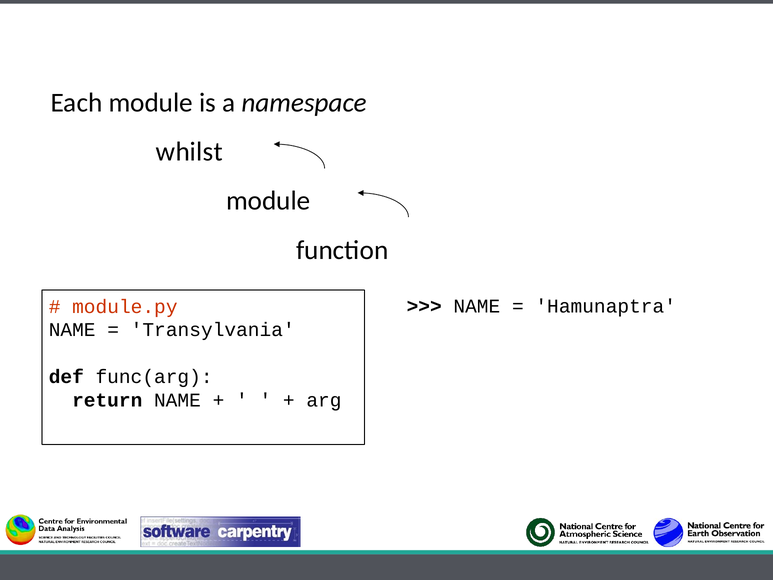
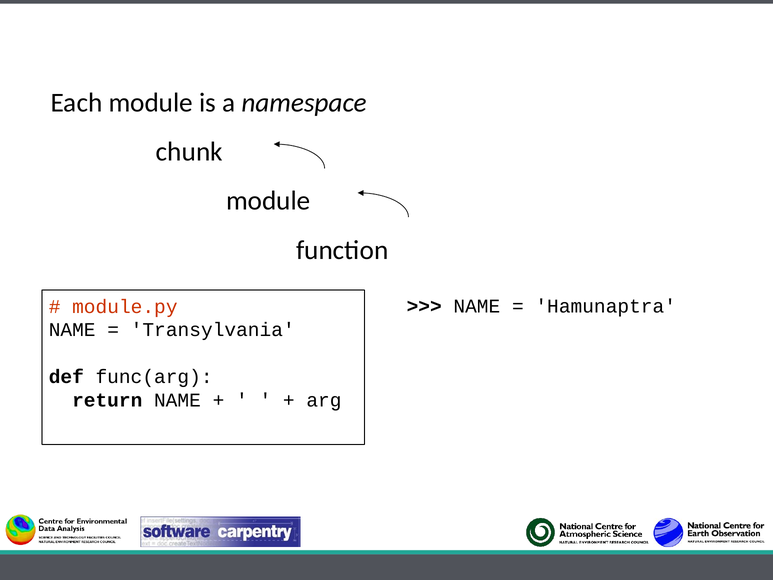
whilst: whilst -> chunk
